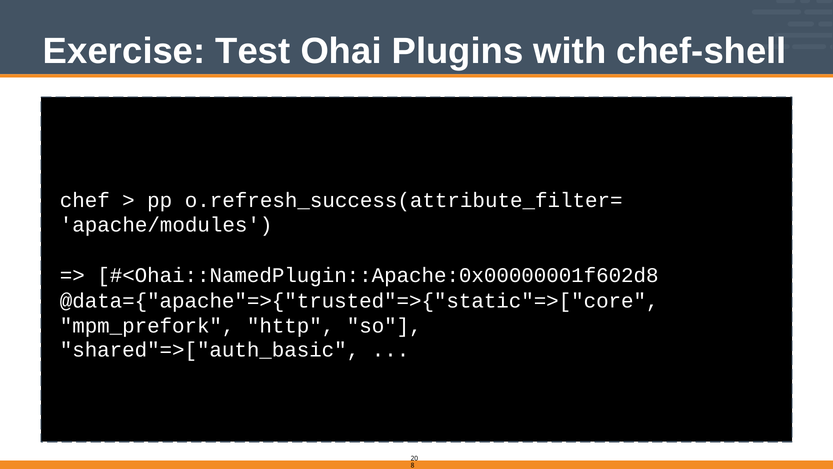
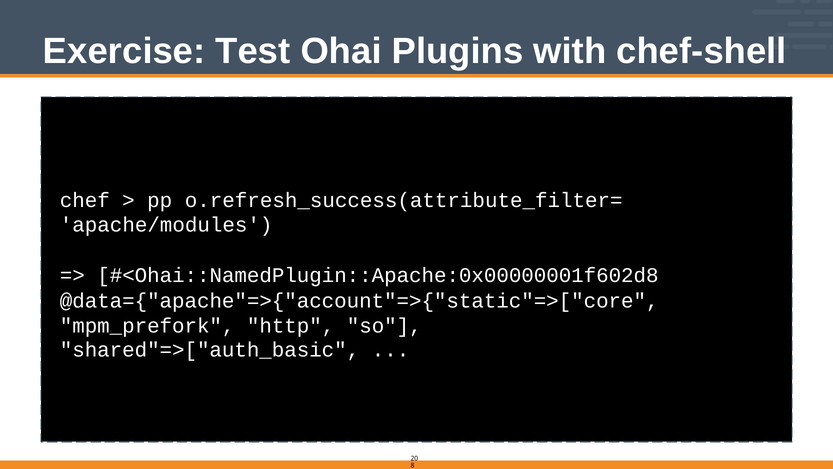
@data={"apache"=>{"trusted"=>{"static"=>["core: @data={"apache"=>{"trusted"=>{"static"=>["core -> @data={"apache"=>{"account"=>{"static"=>["core
